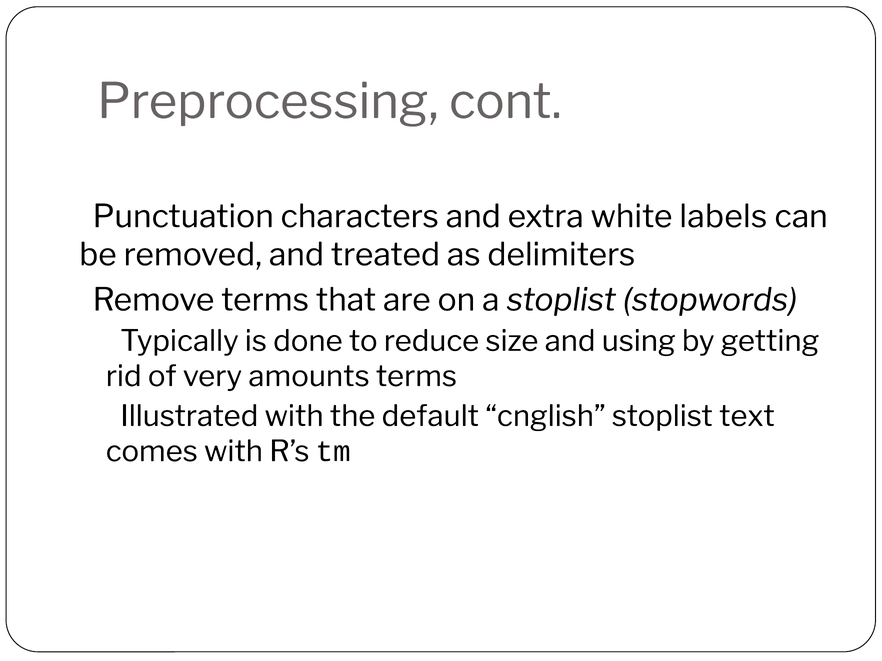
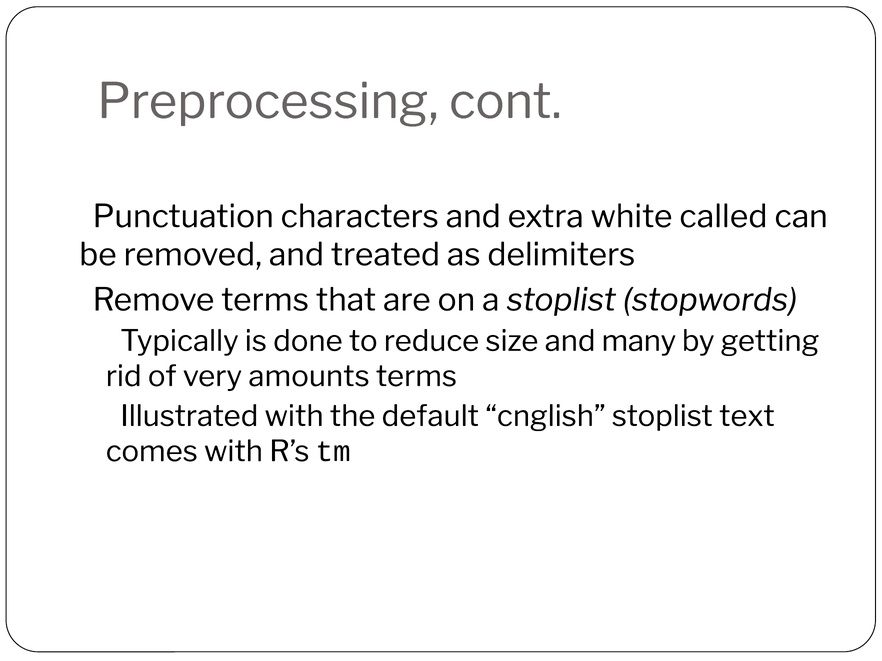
labels: labels -> called
using: using -> many
